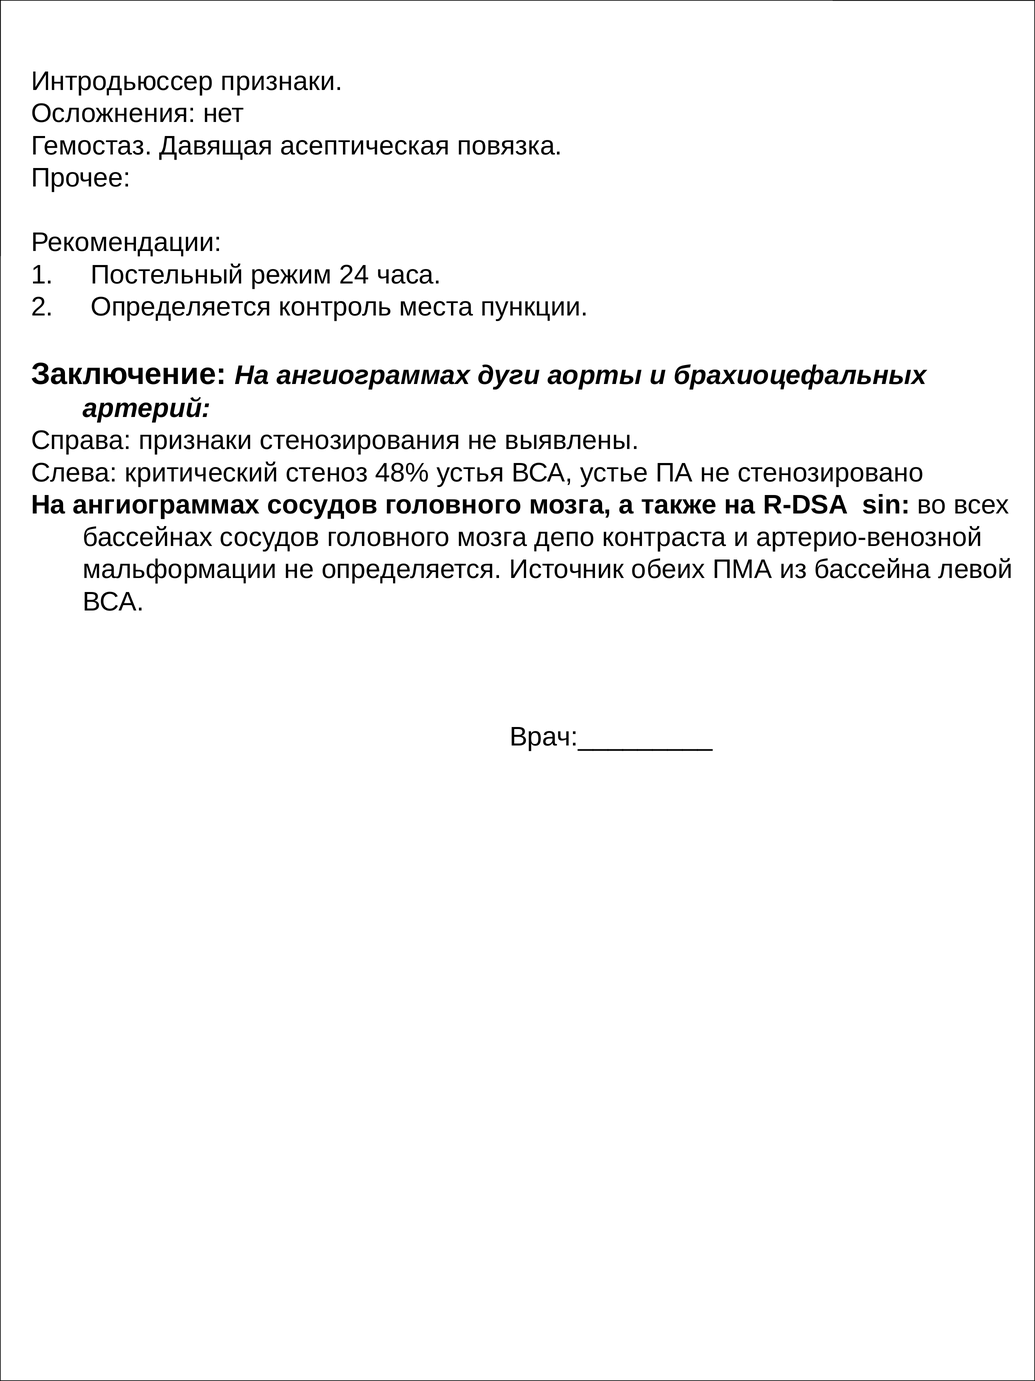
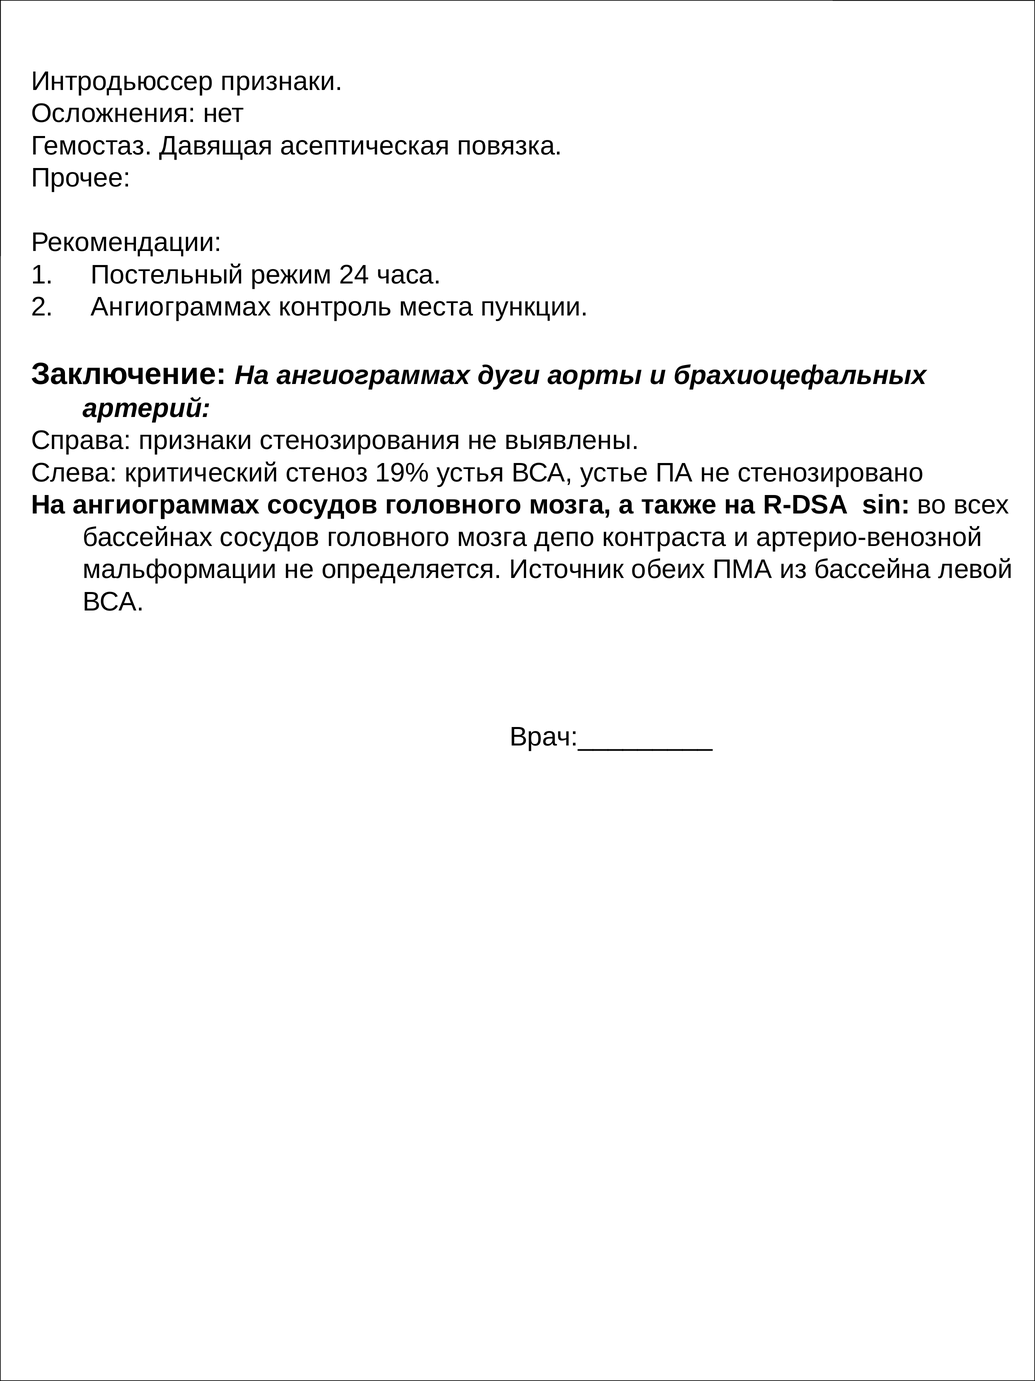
2 Определяется: Определяется -> Ангиограммах
48%: 48% -> 19%
